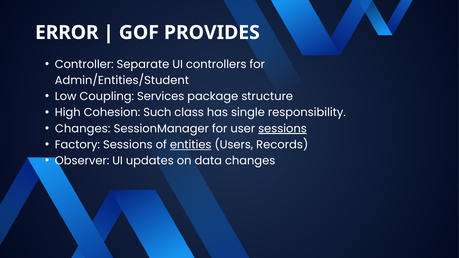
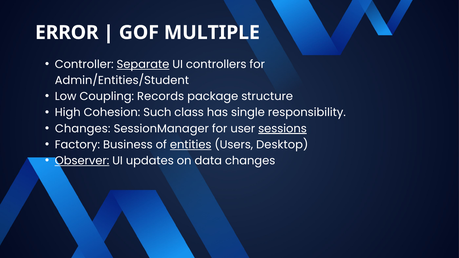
PROVIDES: PROVIDES -> MULTIPLE
Separate underline: none -> present
Services: Services -> Records
Factory Sessions: Sessions -> Business
Records: Records -> Desktop
Observer underline: none -> present
